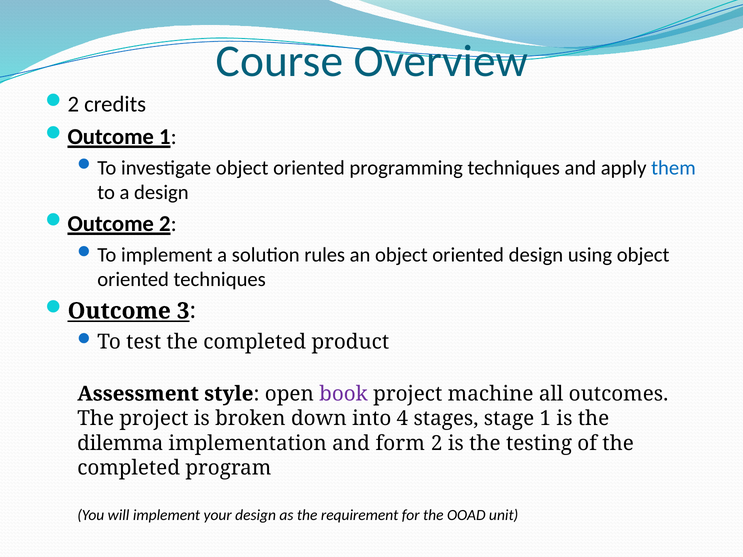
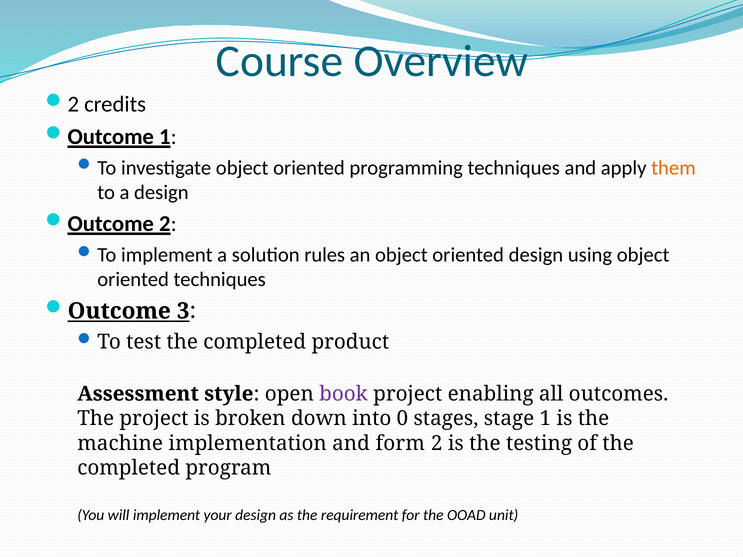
them colour: blue -> orange
machine: machine -> enabling
4: 4 -> 0
dilemma: dilemma -> machine
